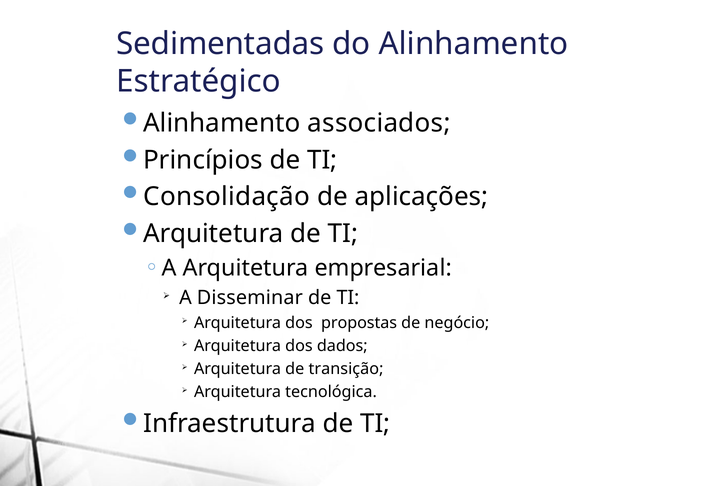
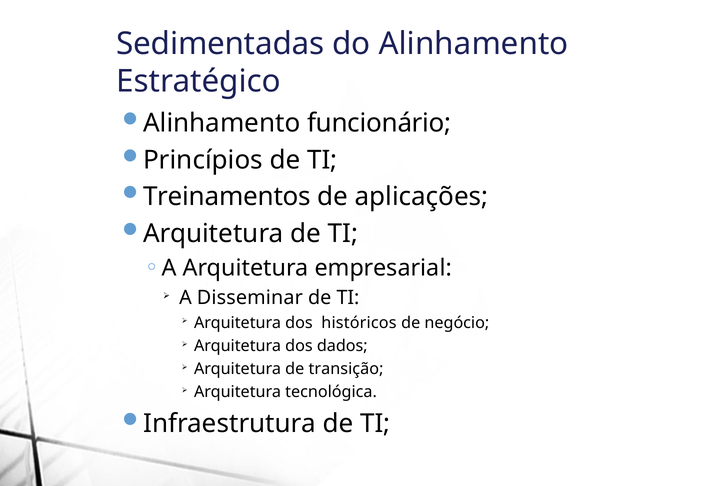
associados: associados -> funcionário
Consolidação: Consolidação -> Treinamentos
propostas: propostas -> históricos
